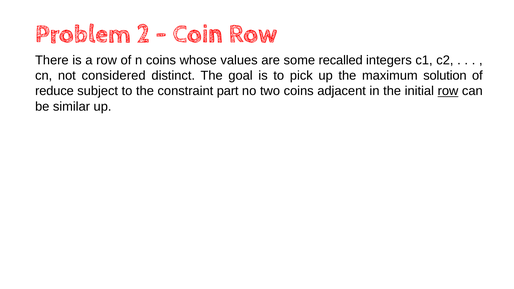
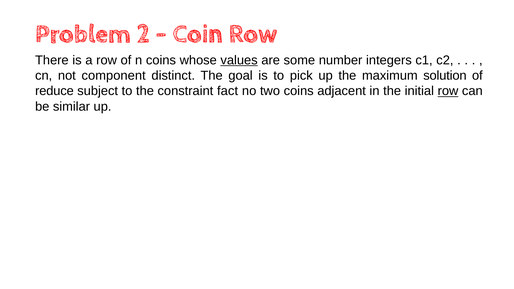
values underline: none -> present
recalled: recalled -> number
considered: considered -> component
part: part -> fact
